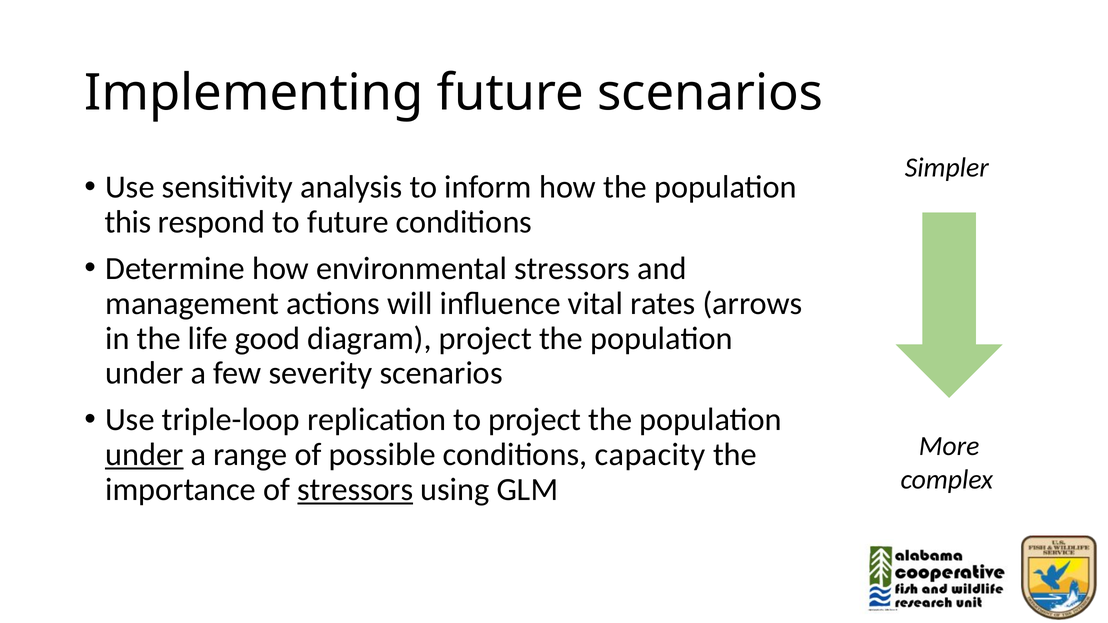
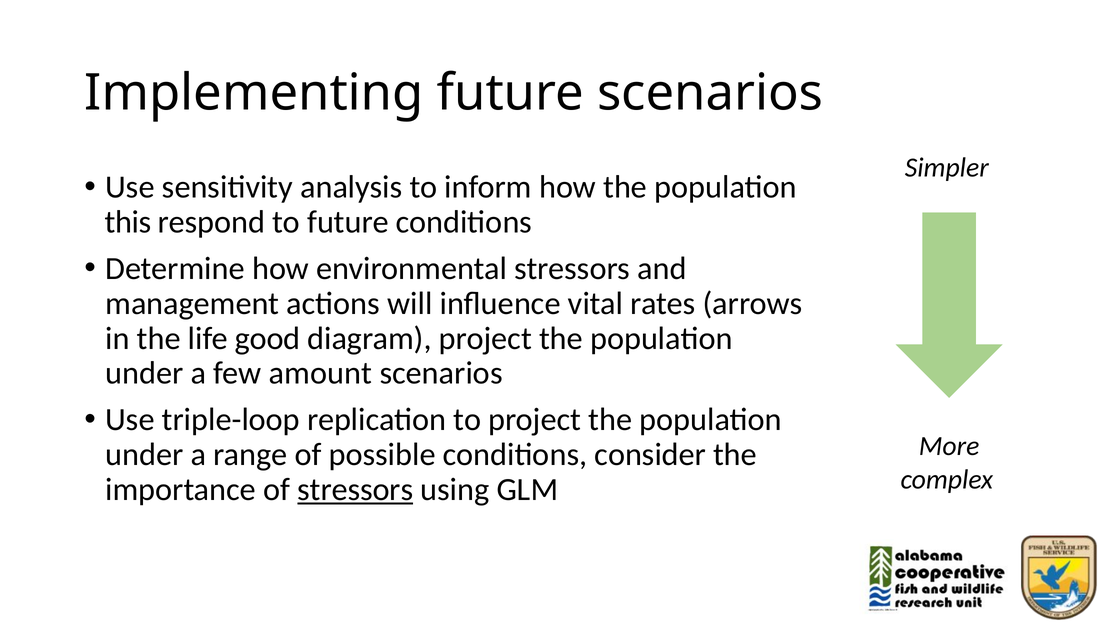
severity: severity -> amount
under at (144, 455) underline: present -> none
capacity: capacity -> consider
